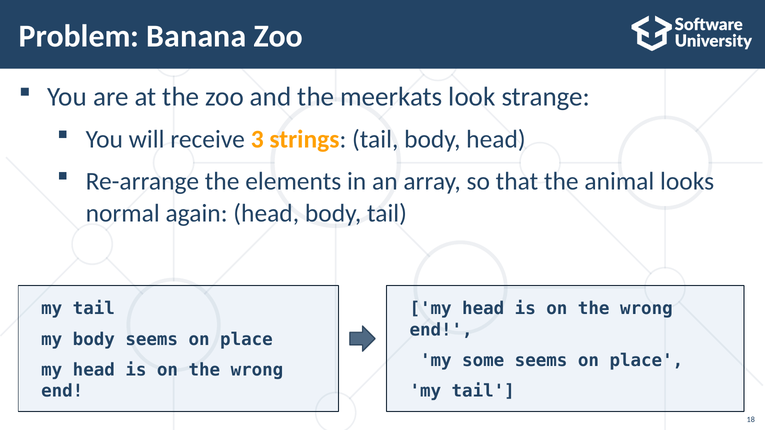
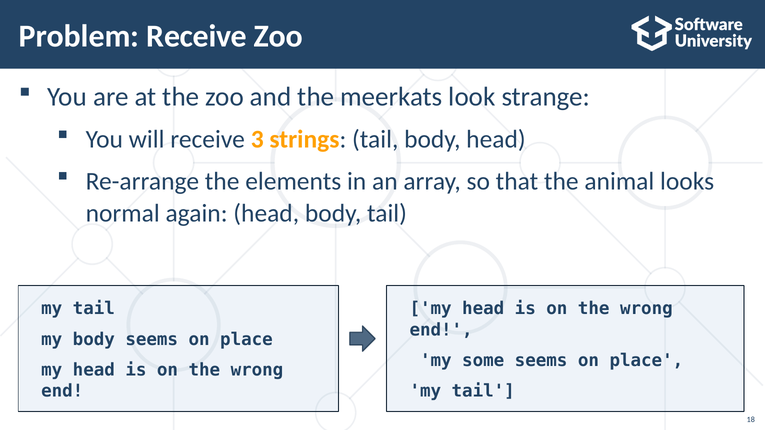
Problem Banana: Banana -> Receive
